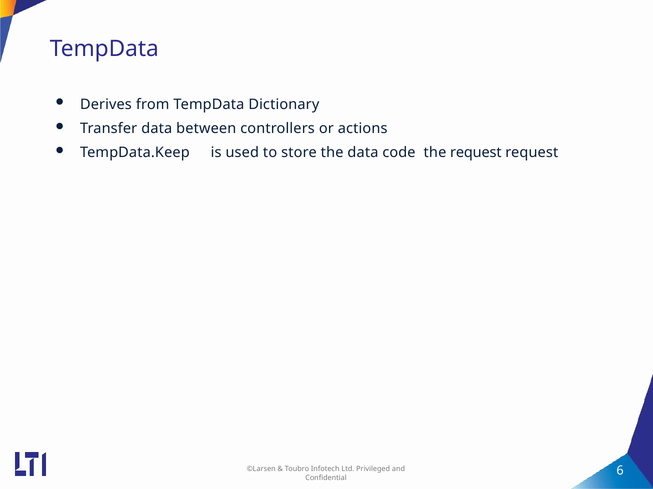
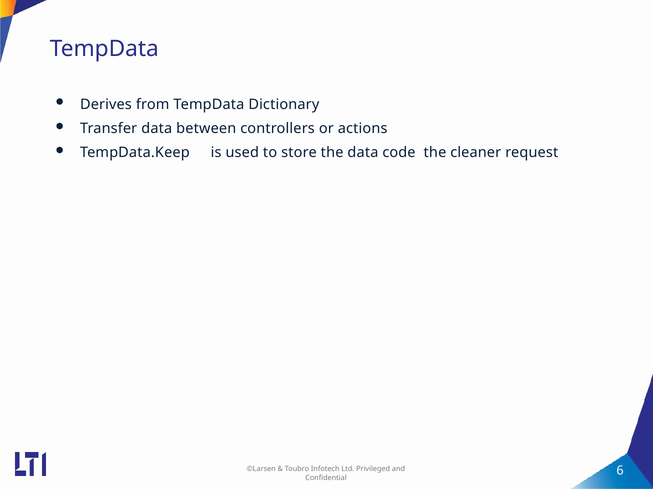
the request: request -> cleaner
